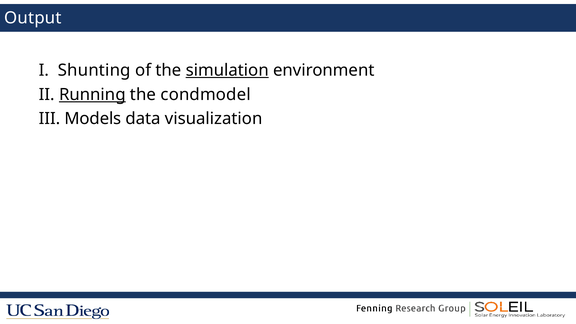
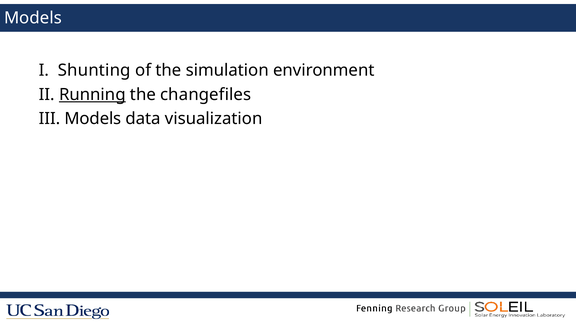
Output at (33, 18): Output -> Models
simulation underline: present -> none
condmodel: condmodel -> changefiles
